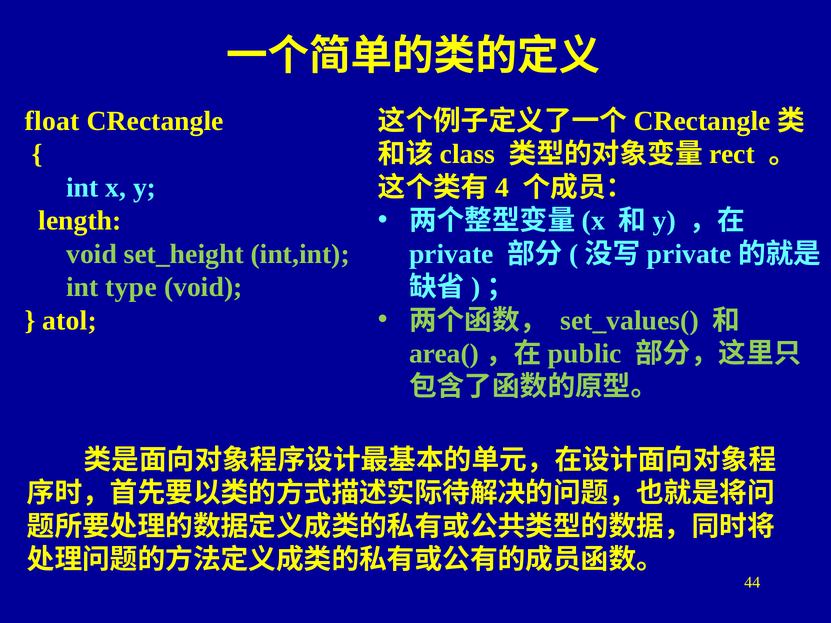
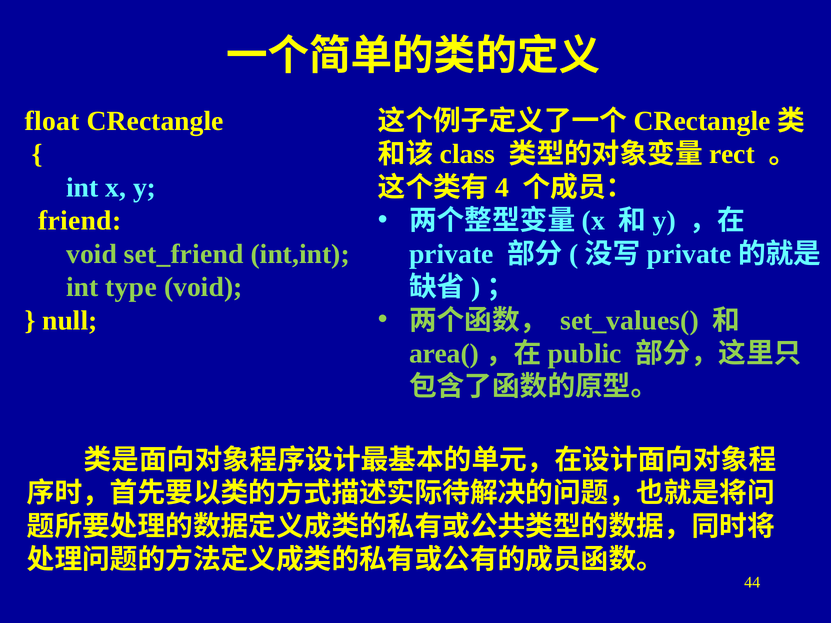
length: length -> friend
set_height: set_height -> set_friend
atol: atol -> null
